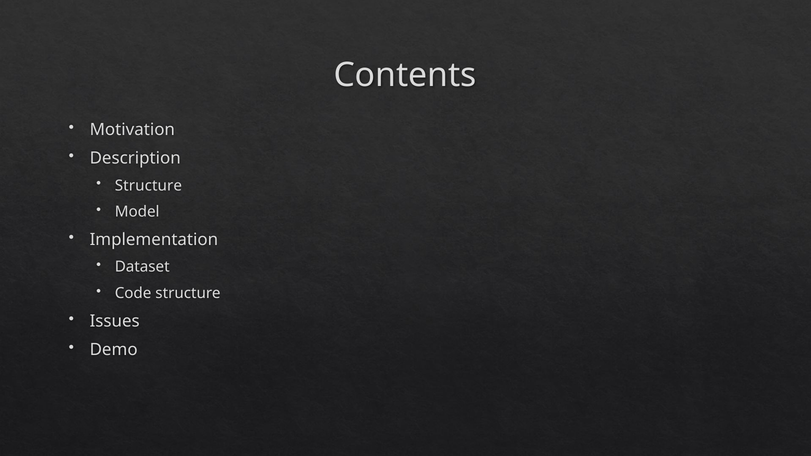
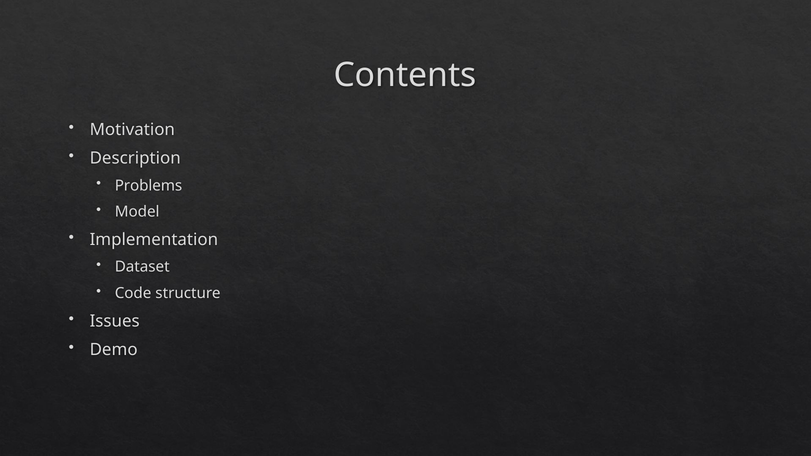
Structure at (148, 186): Structure -> Problems
